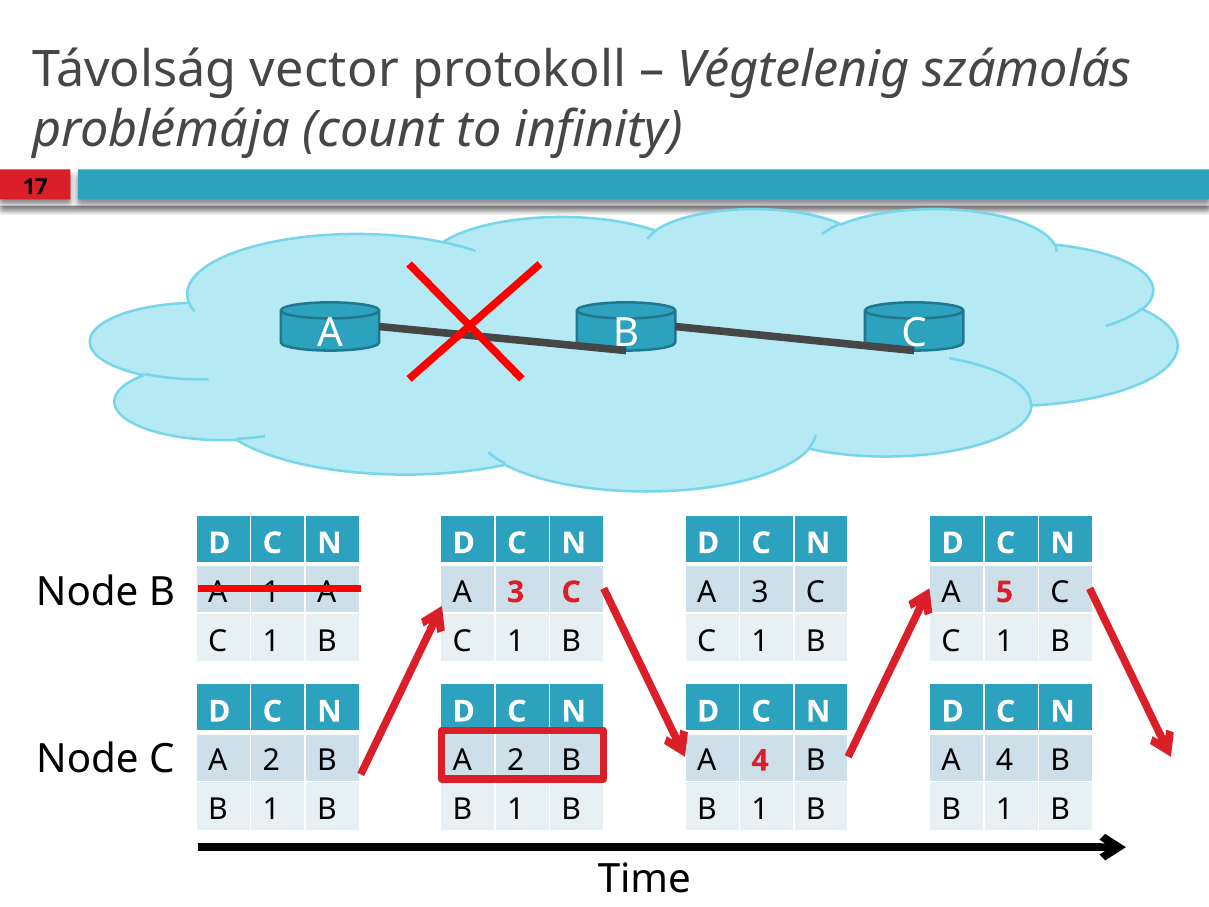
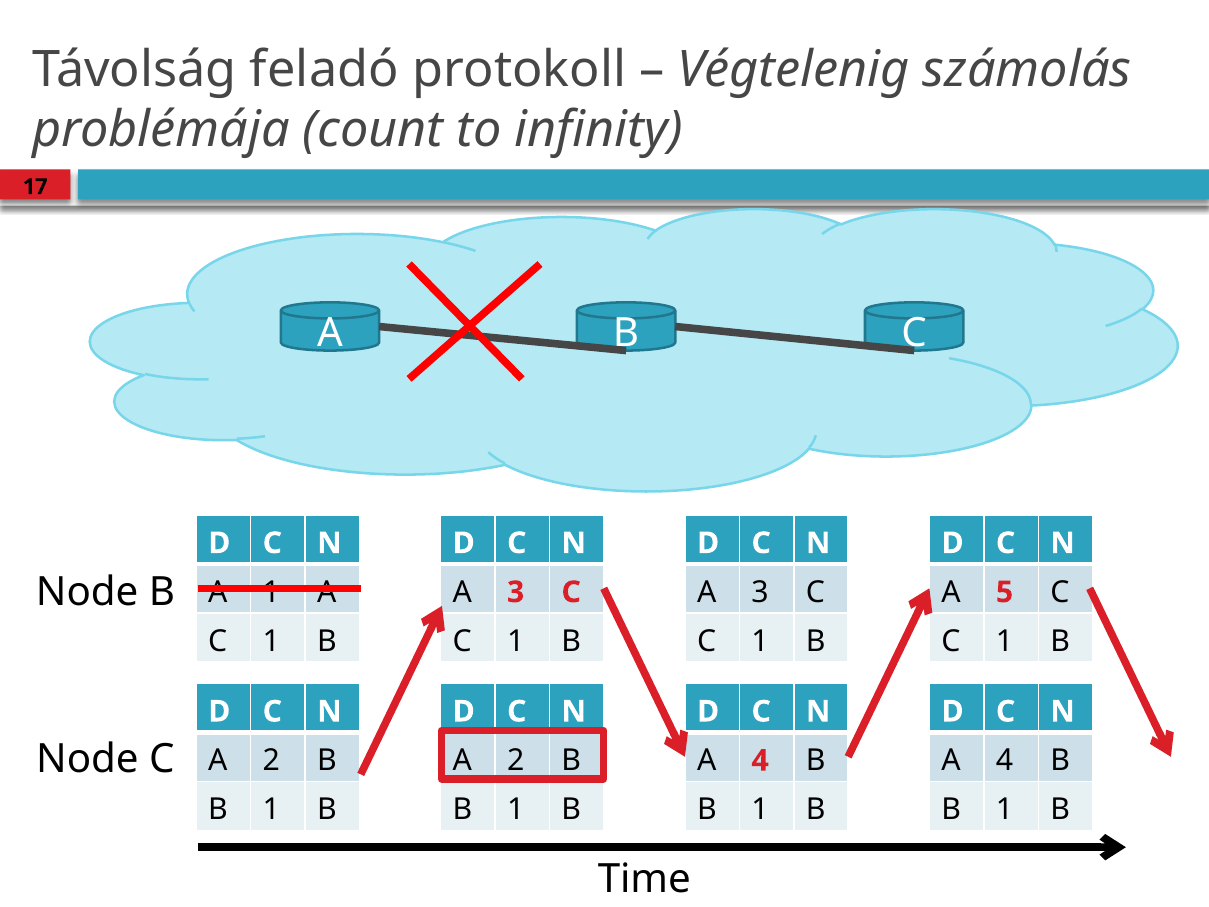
vector: vector -> feladó
